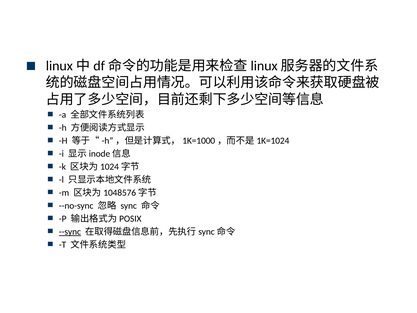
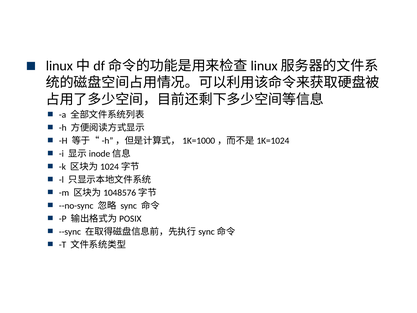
--sync underline: present -> none
